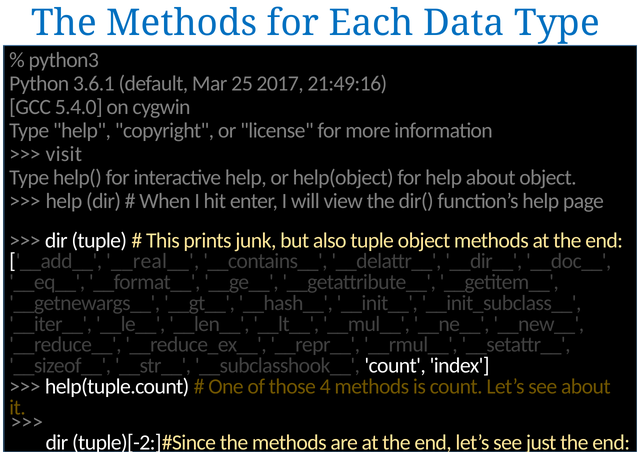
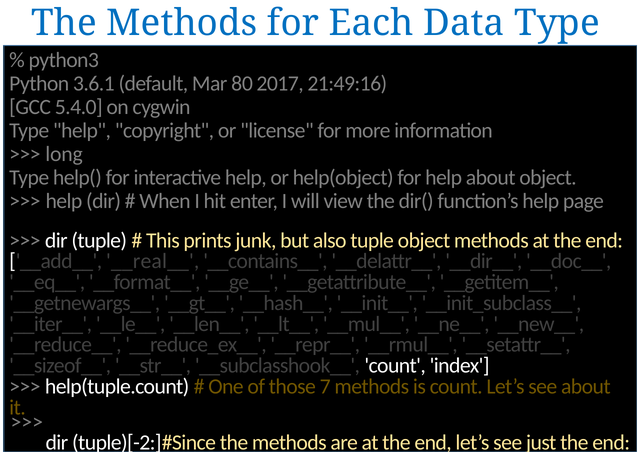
25: 25 -> 80
visit: visit -> long
4: 4 -> 7
